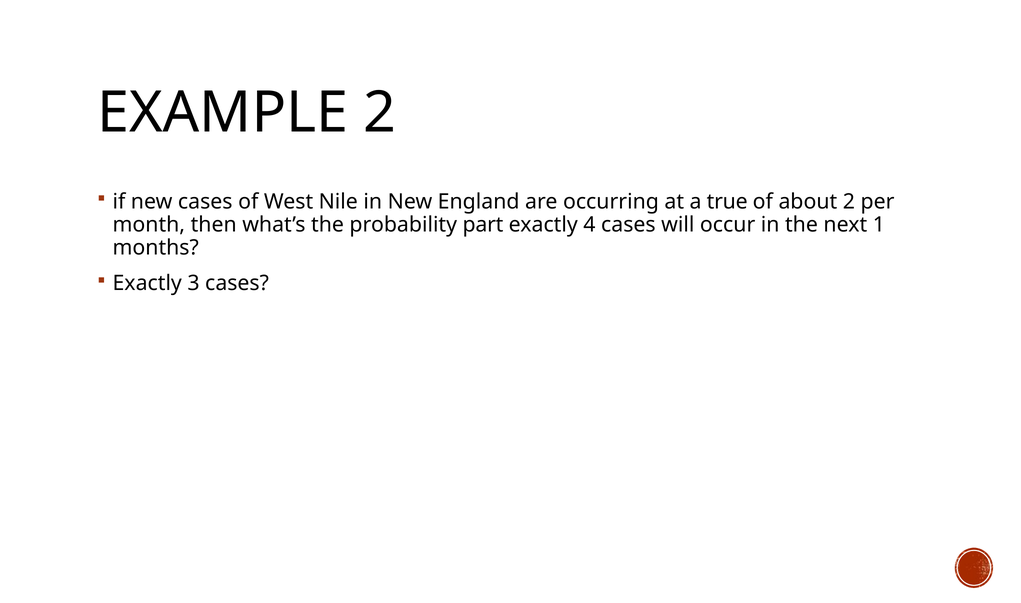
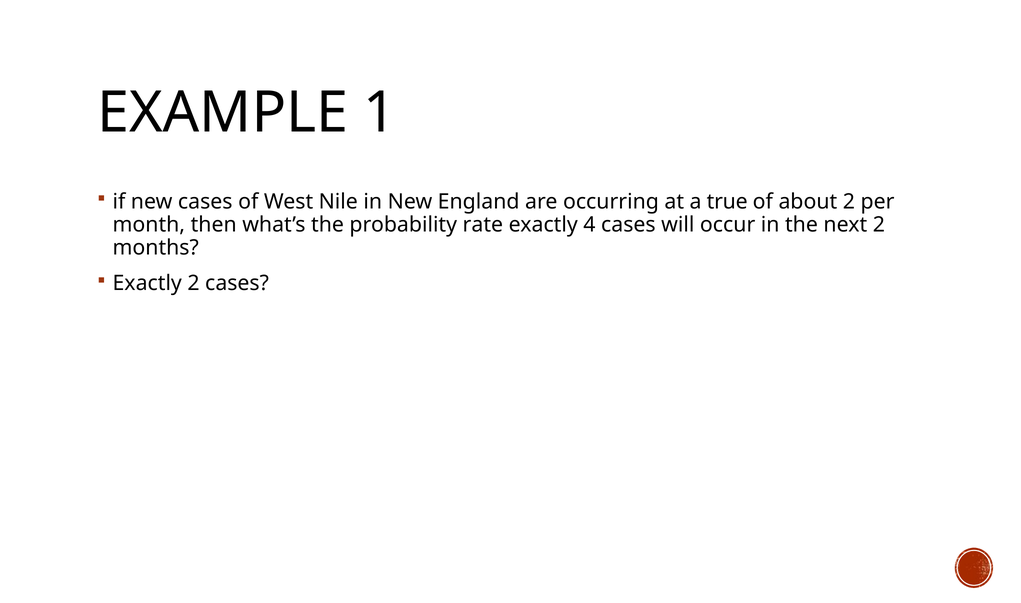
EXAMPLE 2: 2 -> 1
part: part -> rate
next 1: 1 -> 2
Exactly 3: 3 -> 2
